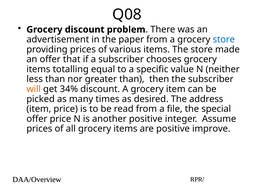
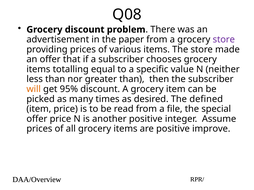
store at (224, 40) colour: blue -> purple
34%: 34% -> 95%
address: address -> defined
